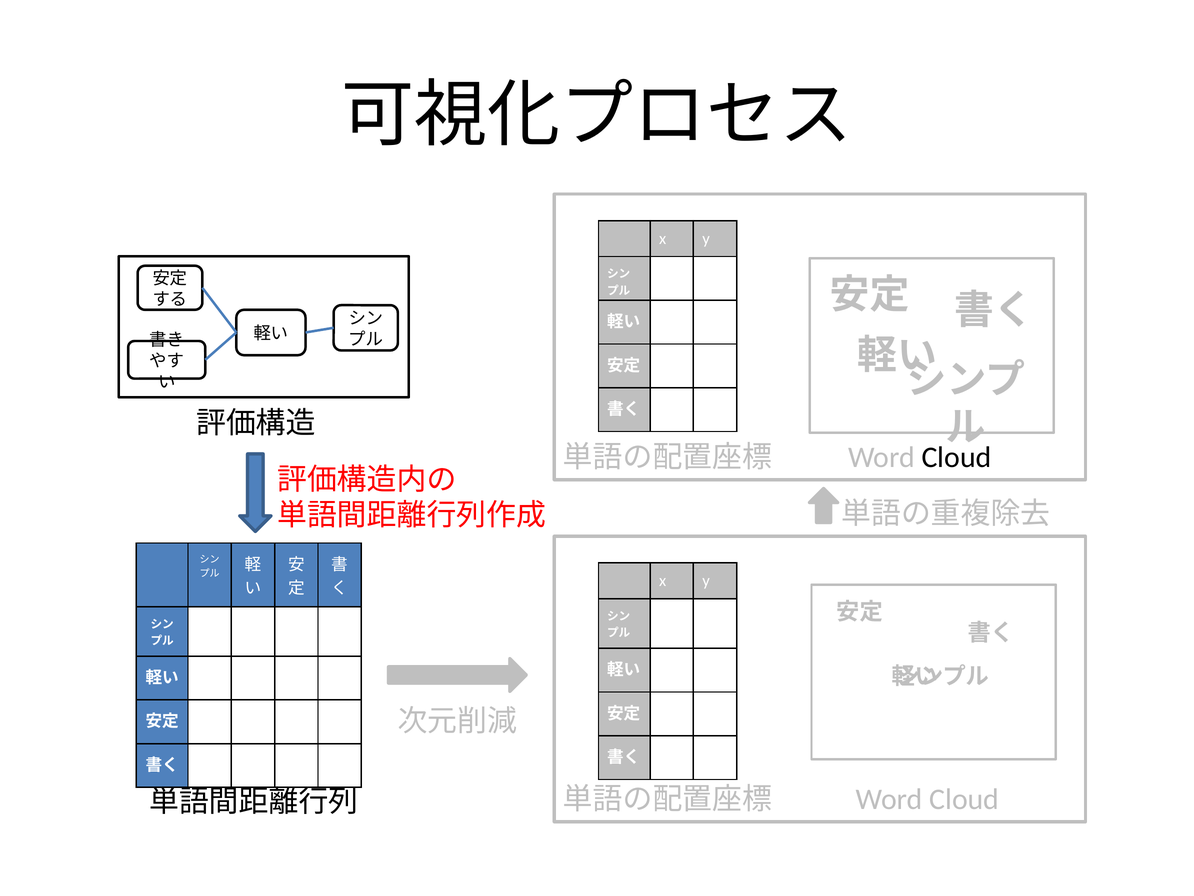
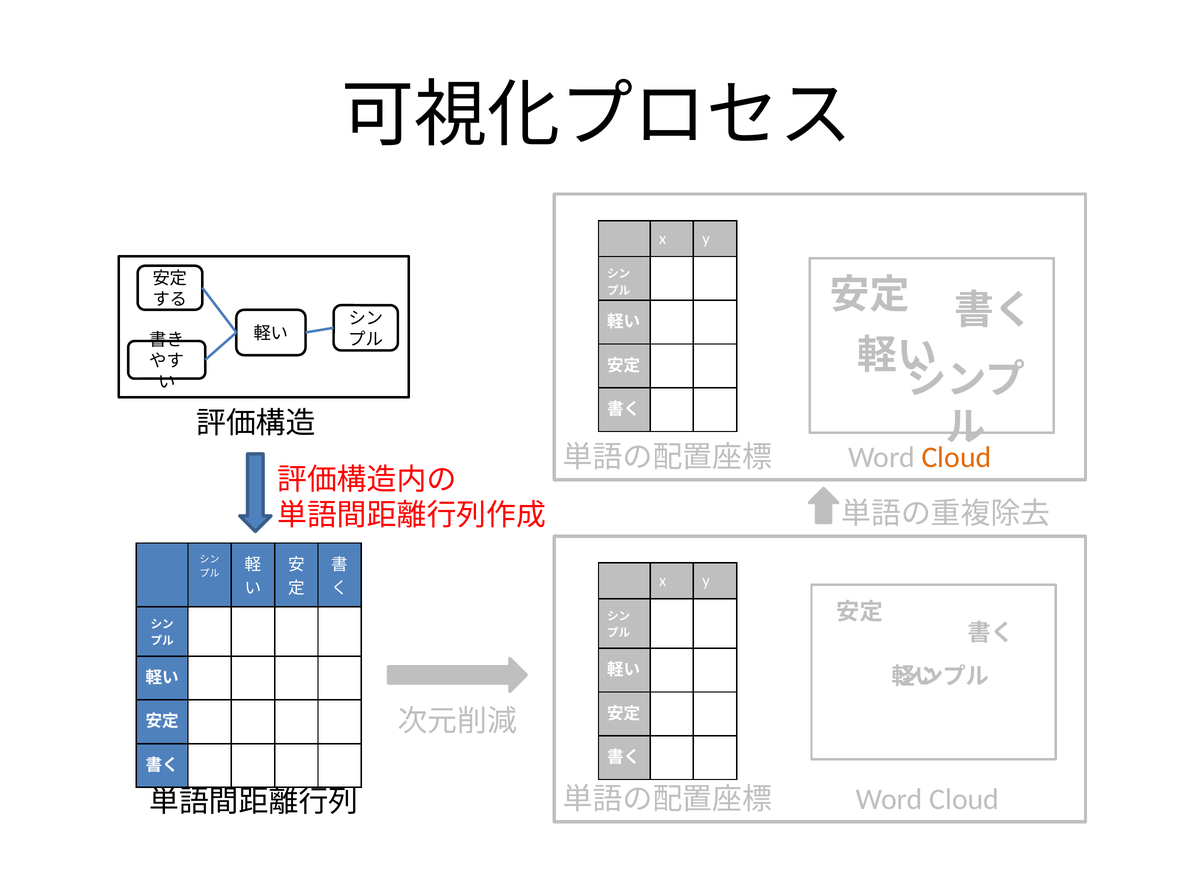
Cloud at (956, 457) colour: black -> orange
